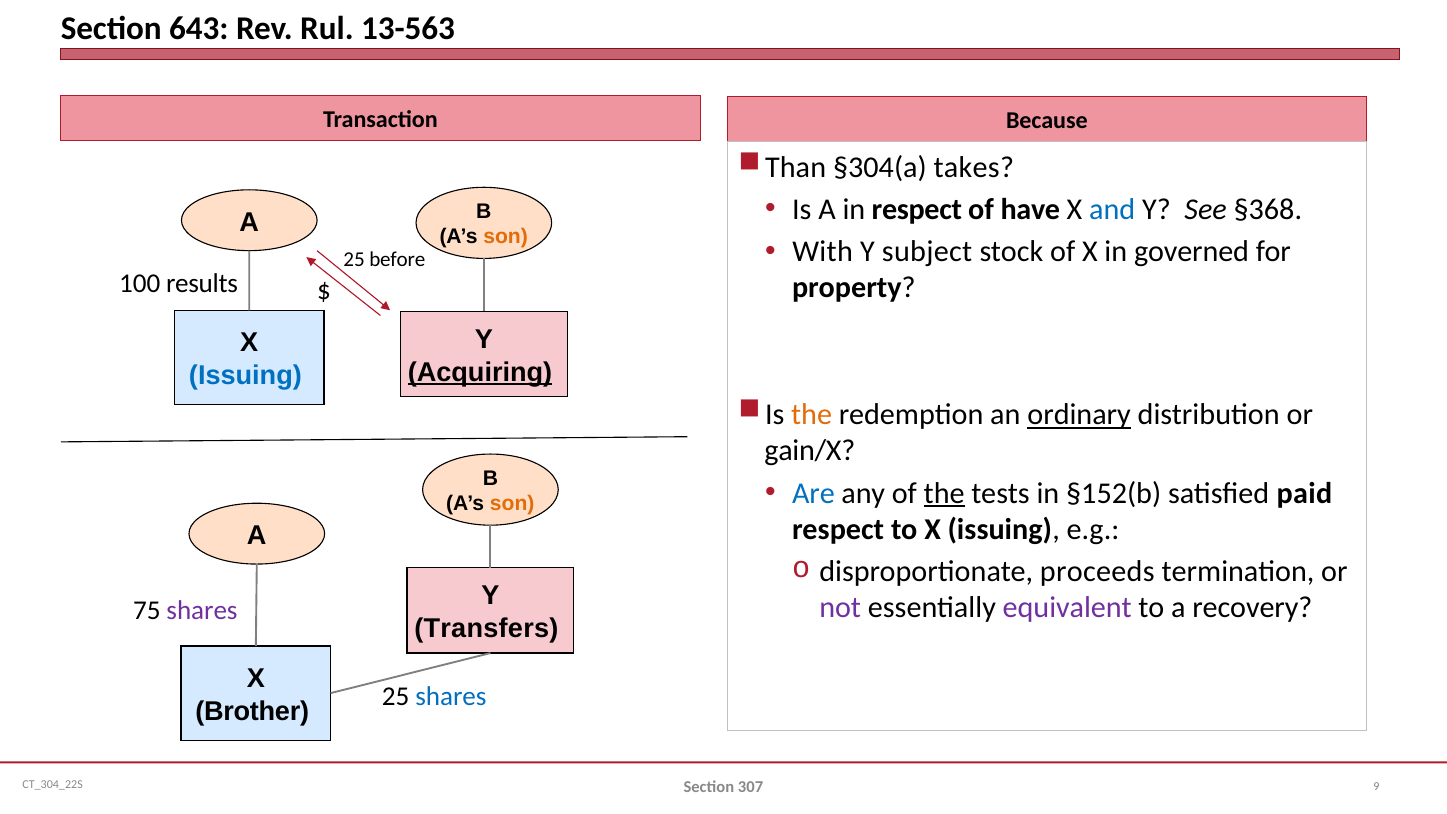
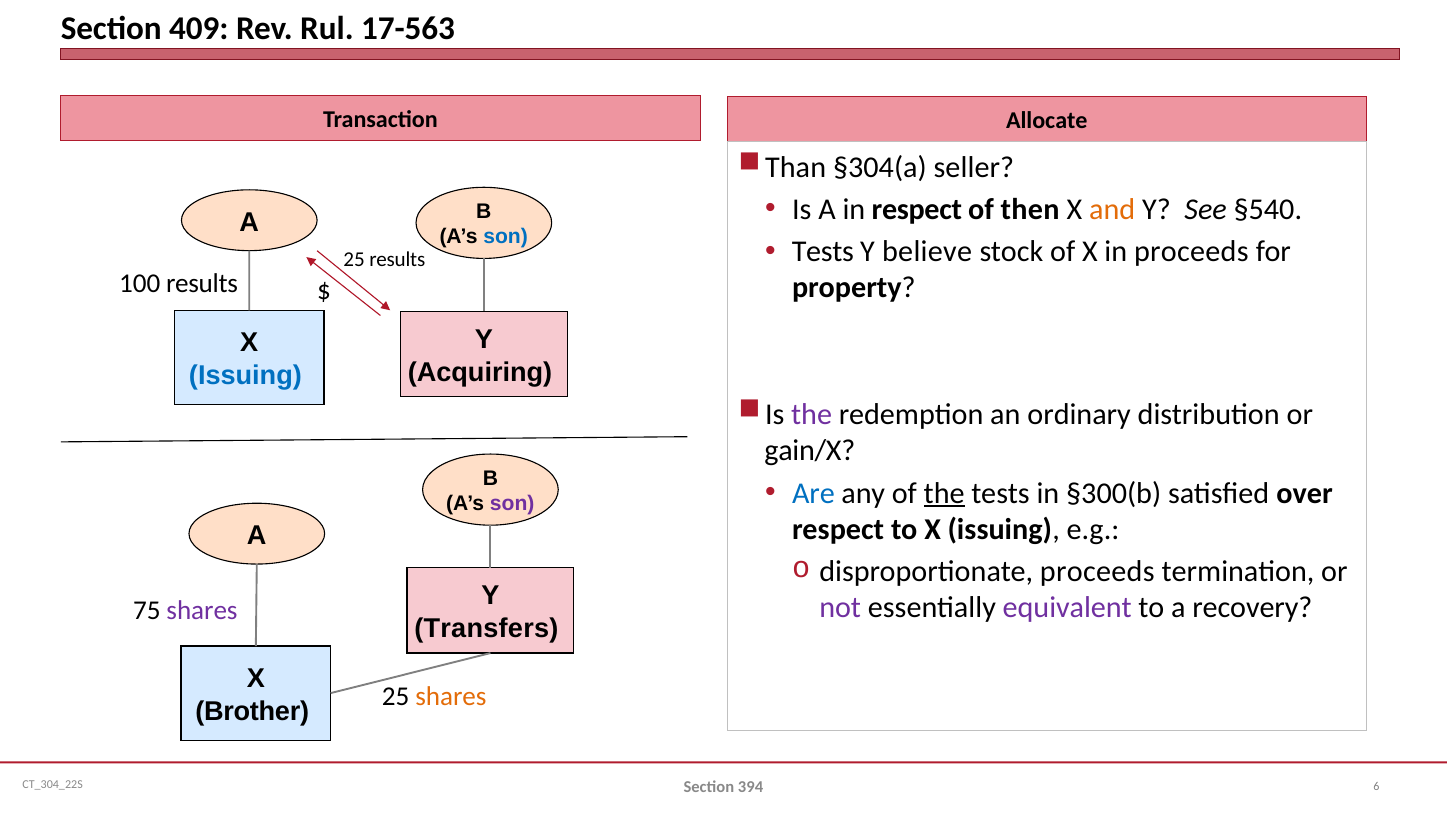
643: 643 -> 409
13-563: 13-563 -> 17-563
Because: Because -> Allocate
takes: takes -> seller
have: have -> then
and colour: blue -> orange
§368: §368 -> §540
son at (506, 237) colour: orange -> blue
With at (823, 252): With -> Tests
subject: subject -> believe
in governed: governed -> proceeds
25 before: before -> results
Acquiring underline: present -> none
the at (812, 415) colour: orange -> purple
ordinary underline: present -> none
§152(b: §152(b -> §300(b
paid: paid -> over
son at (512, 504) colour: orange -> purple
shares at (451, 696) colour: blue -> orange
9: 9 -> 6
307: 307 -> 394
